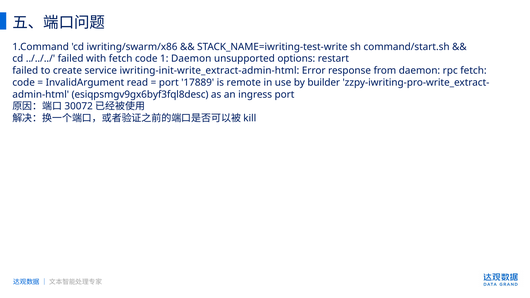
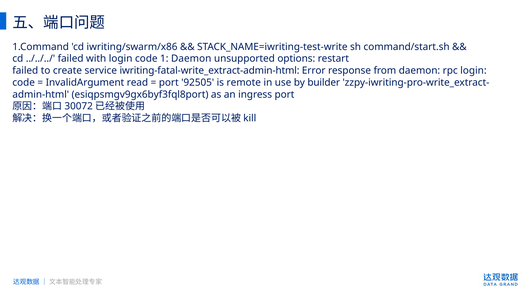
with fetch: fetch -> login
iwriting-init-write_extract-admin-html: iwriting-init-write_extract-admin-html -> iwriting-fatal-write_extract-admin-html
rpc fetch: fetch -> login
17889: 17889 -> 92505
esiqpsmgv9gx6byf3fql8desc: esiqpsmgv9gx6byf3fql8desc -> esiqpsmgv9gx6byf3fql8port
